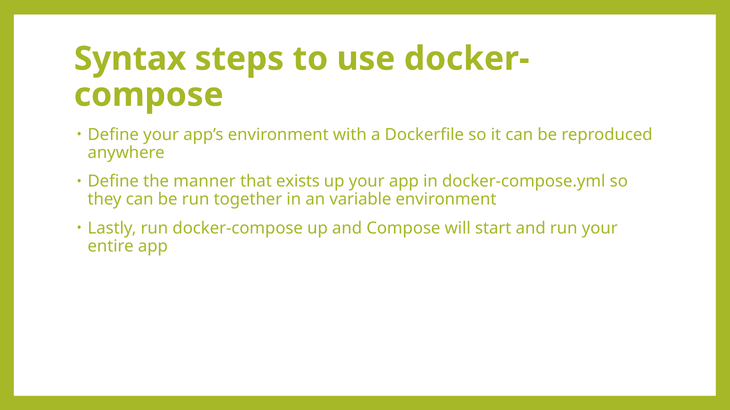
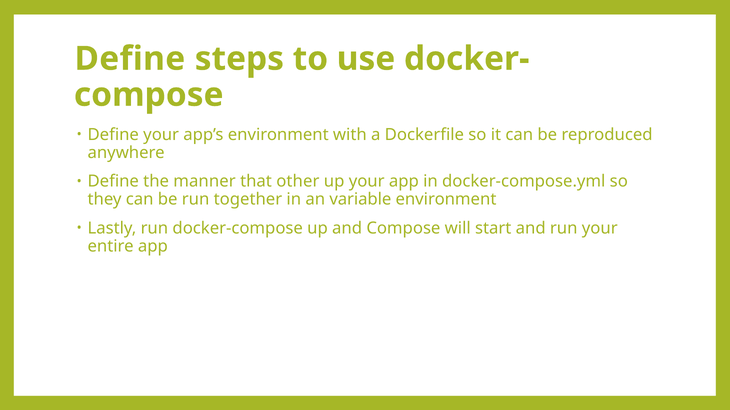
Syntax at (130, 59): Syntax -> Define
exists: exists -> other
